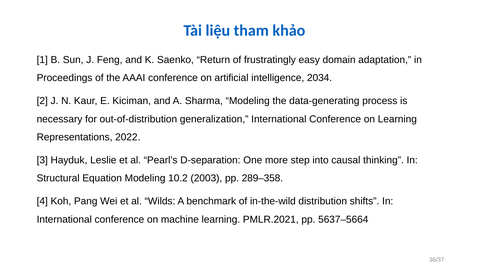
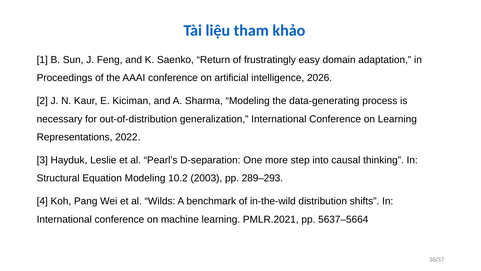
2034: 2034 -> 2026
289–358: 289–358 -> 289–293
